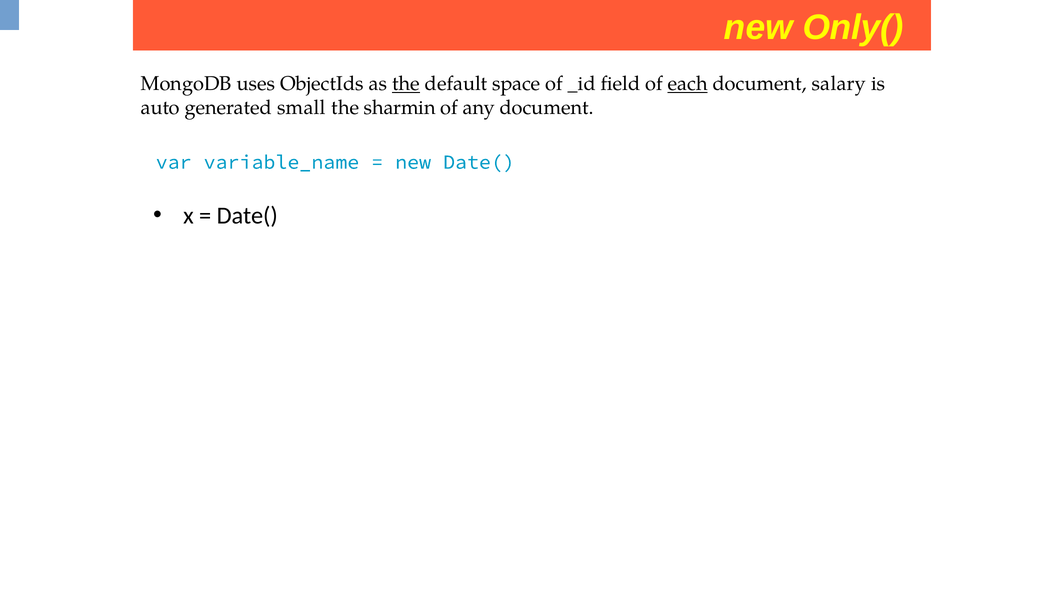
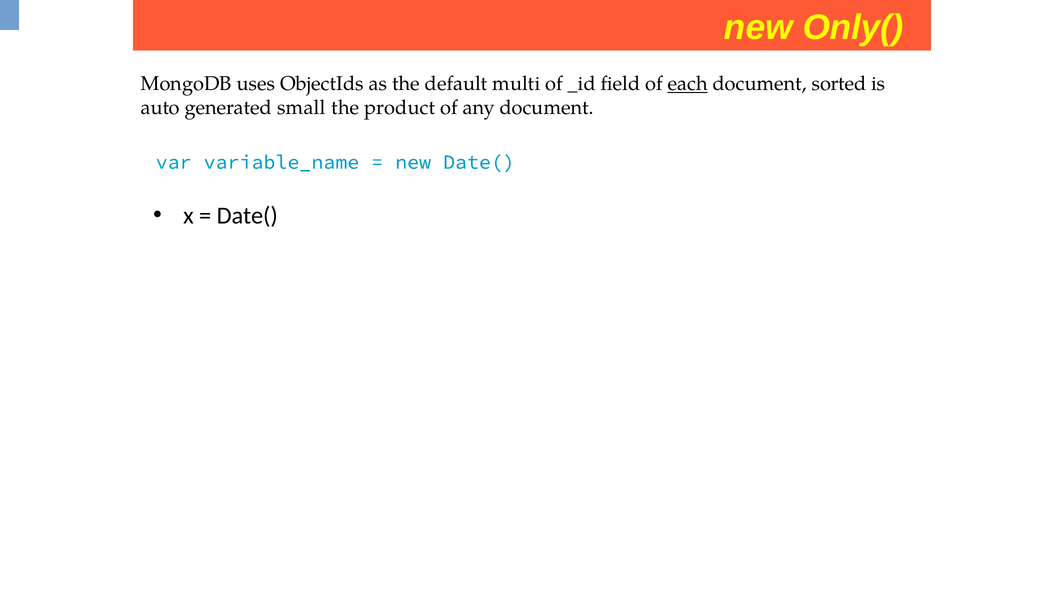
the at (406, 84) underline: present -> none
space: space -> multi
salary: salary -> sorted
sharmin: sharmin -> product
